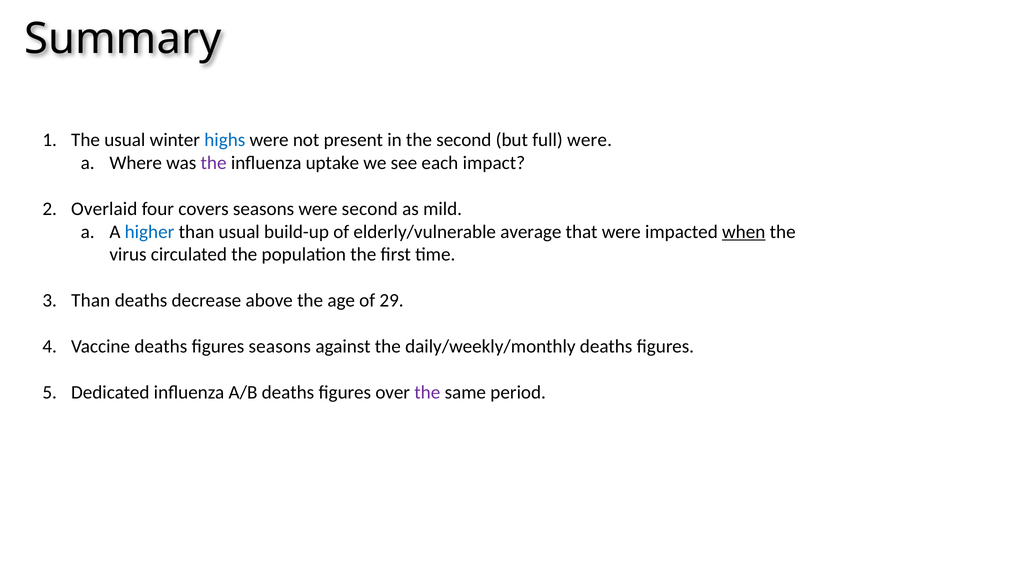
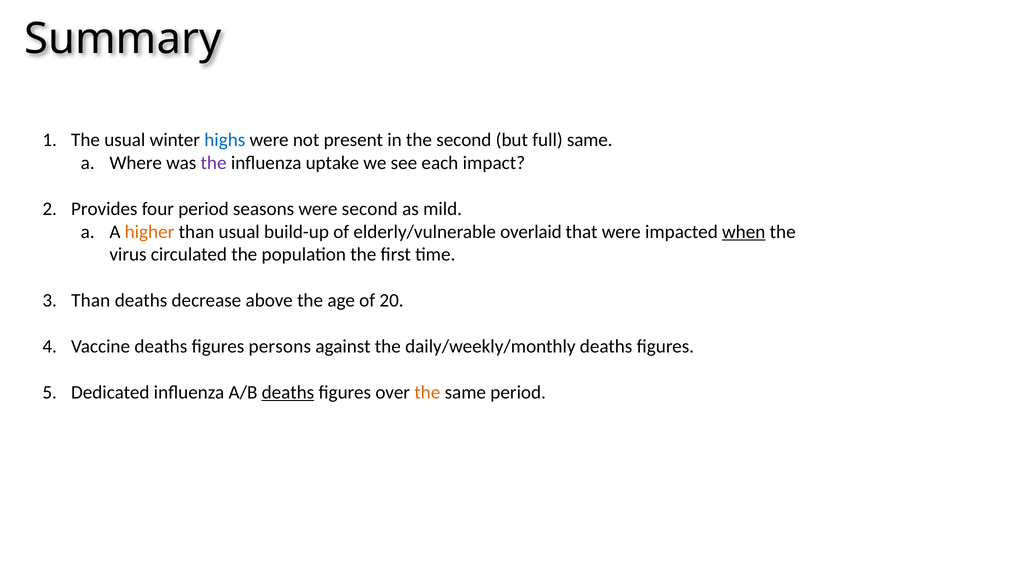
full were: were -> same
Overlaid: Overlaid -> Provides
four covers: covers -> period
higher colour: blue -> orange
average: average -> overlaid
29: 29 -> 20
figures seasons: seasons -> persons
deaths at (288, 393) underline: none -> present
the at (427, 393) colour: purple -> orange
